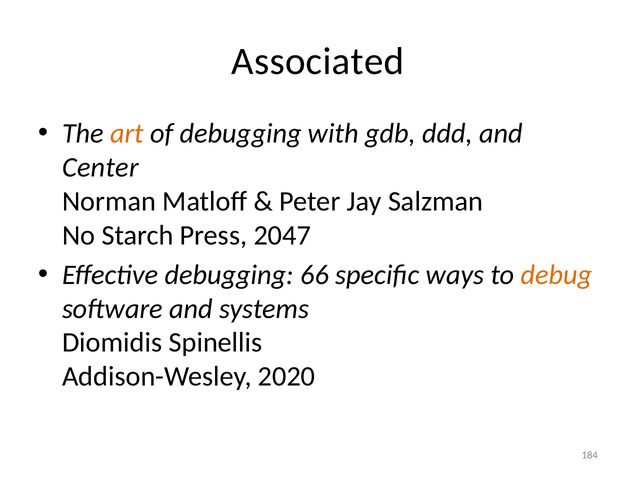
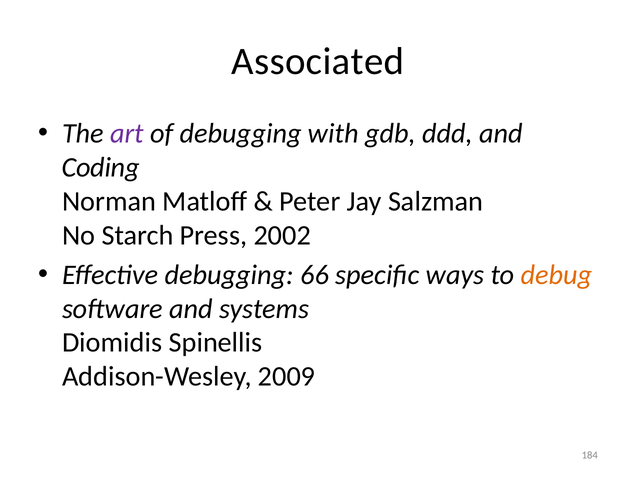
art colour: orange -> purple
Center: Center -> Coding
2047: 2047 -> 2002
2020: 2020 -> 2009
